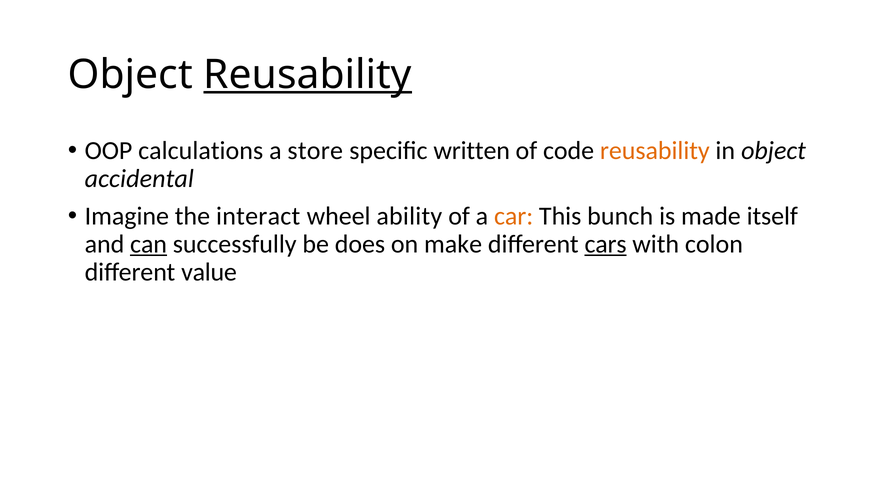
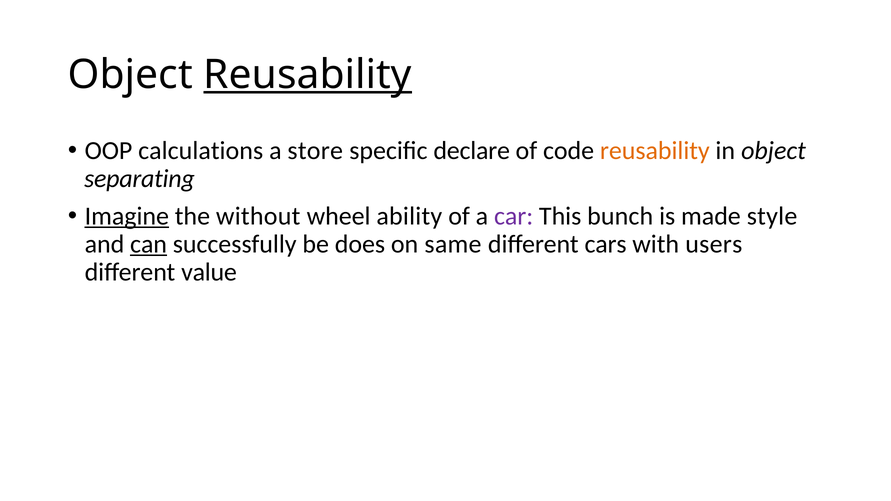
written: written -> declare
accidental: accidental -> separating
Imagine underline: none -> present
interact: interact -> without
car colour: orange -> purple
itself: itself -> style
make: make -> same
cars underline: present -> none
colon: colon -> users
